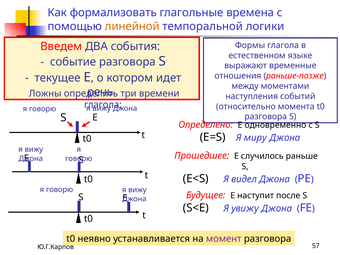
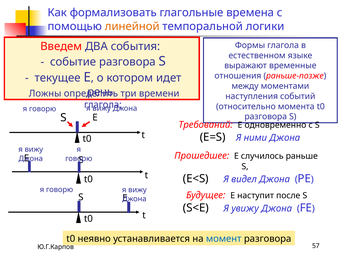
Определено: Определено -> Требований
миру: миру -> ними
момент colour: purple -> blue
